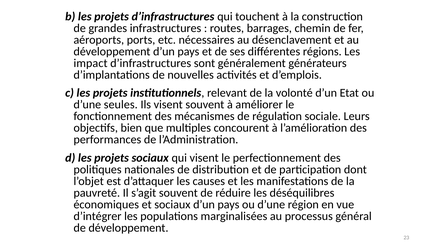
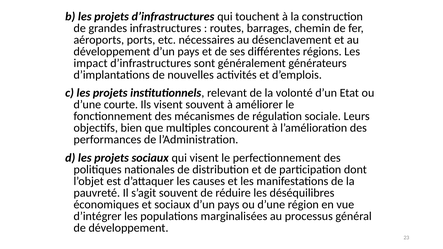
seules: seules -> courte
